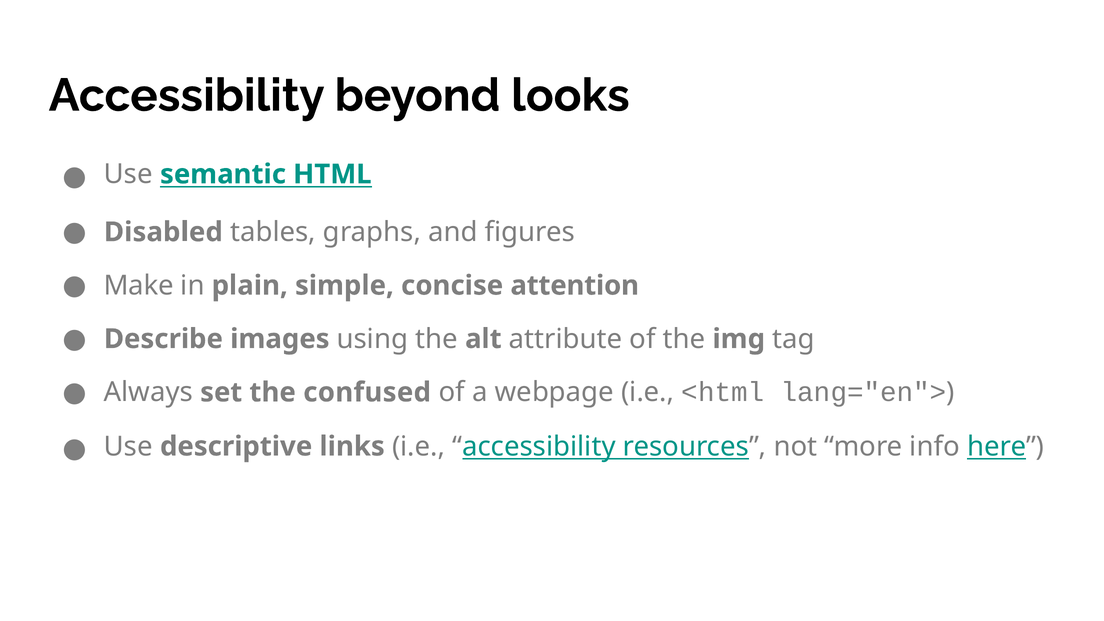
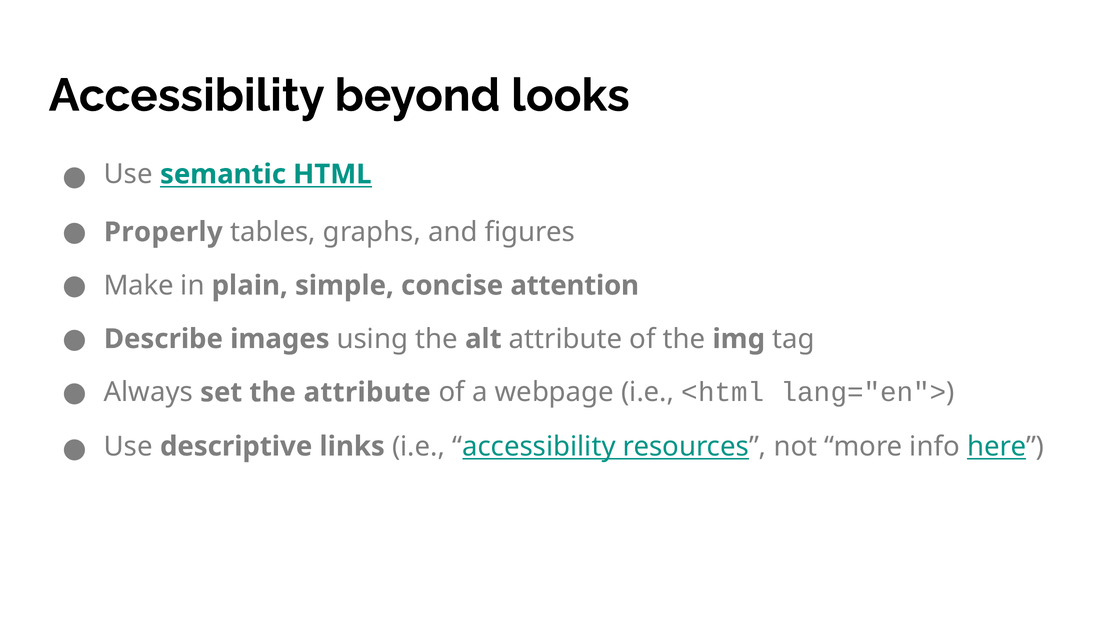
Disabled: Disabled -> Properly
the confused: confused -> attribute
